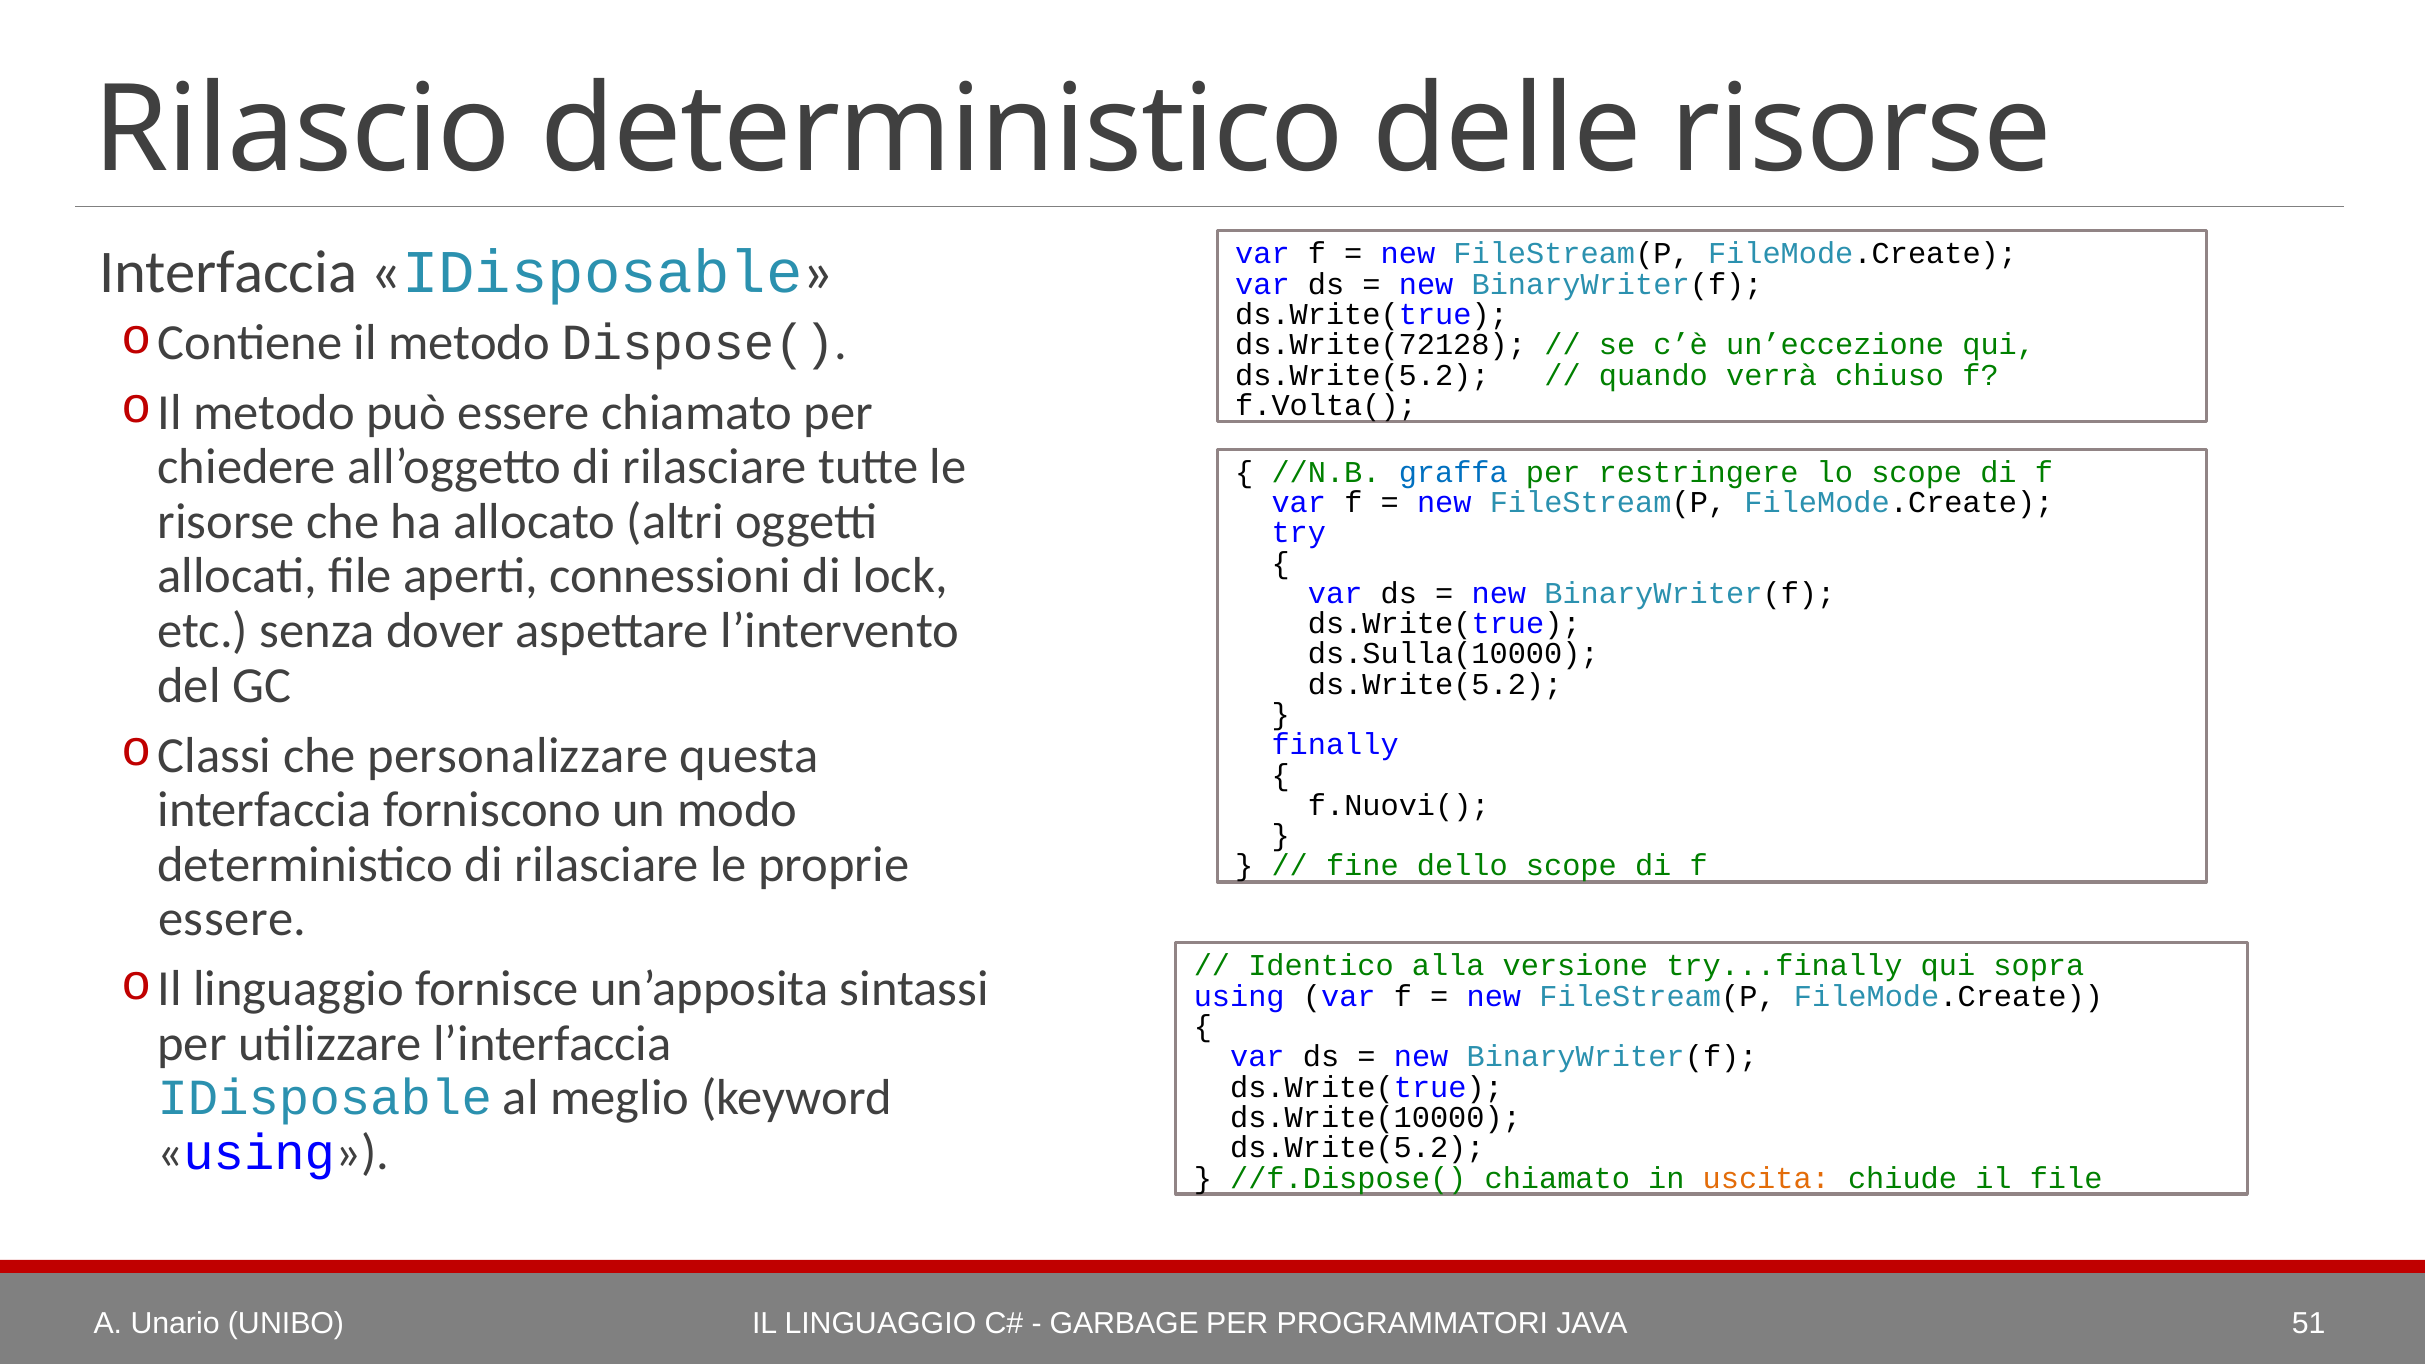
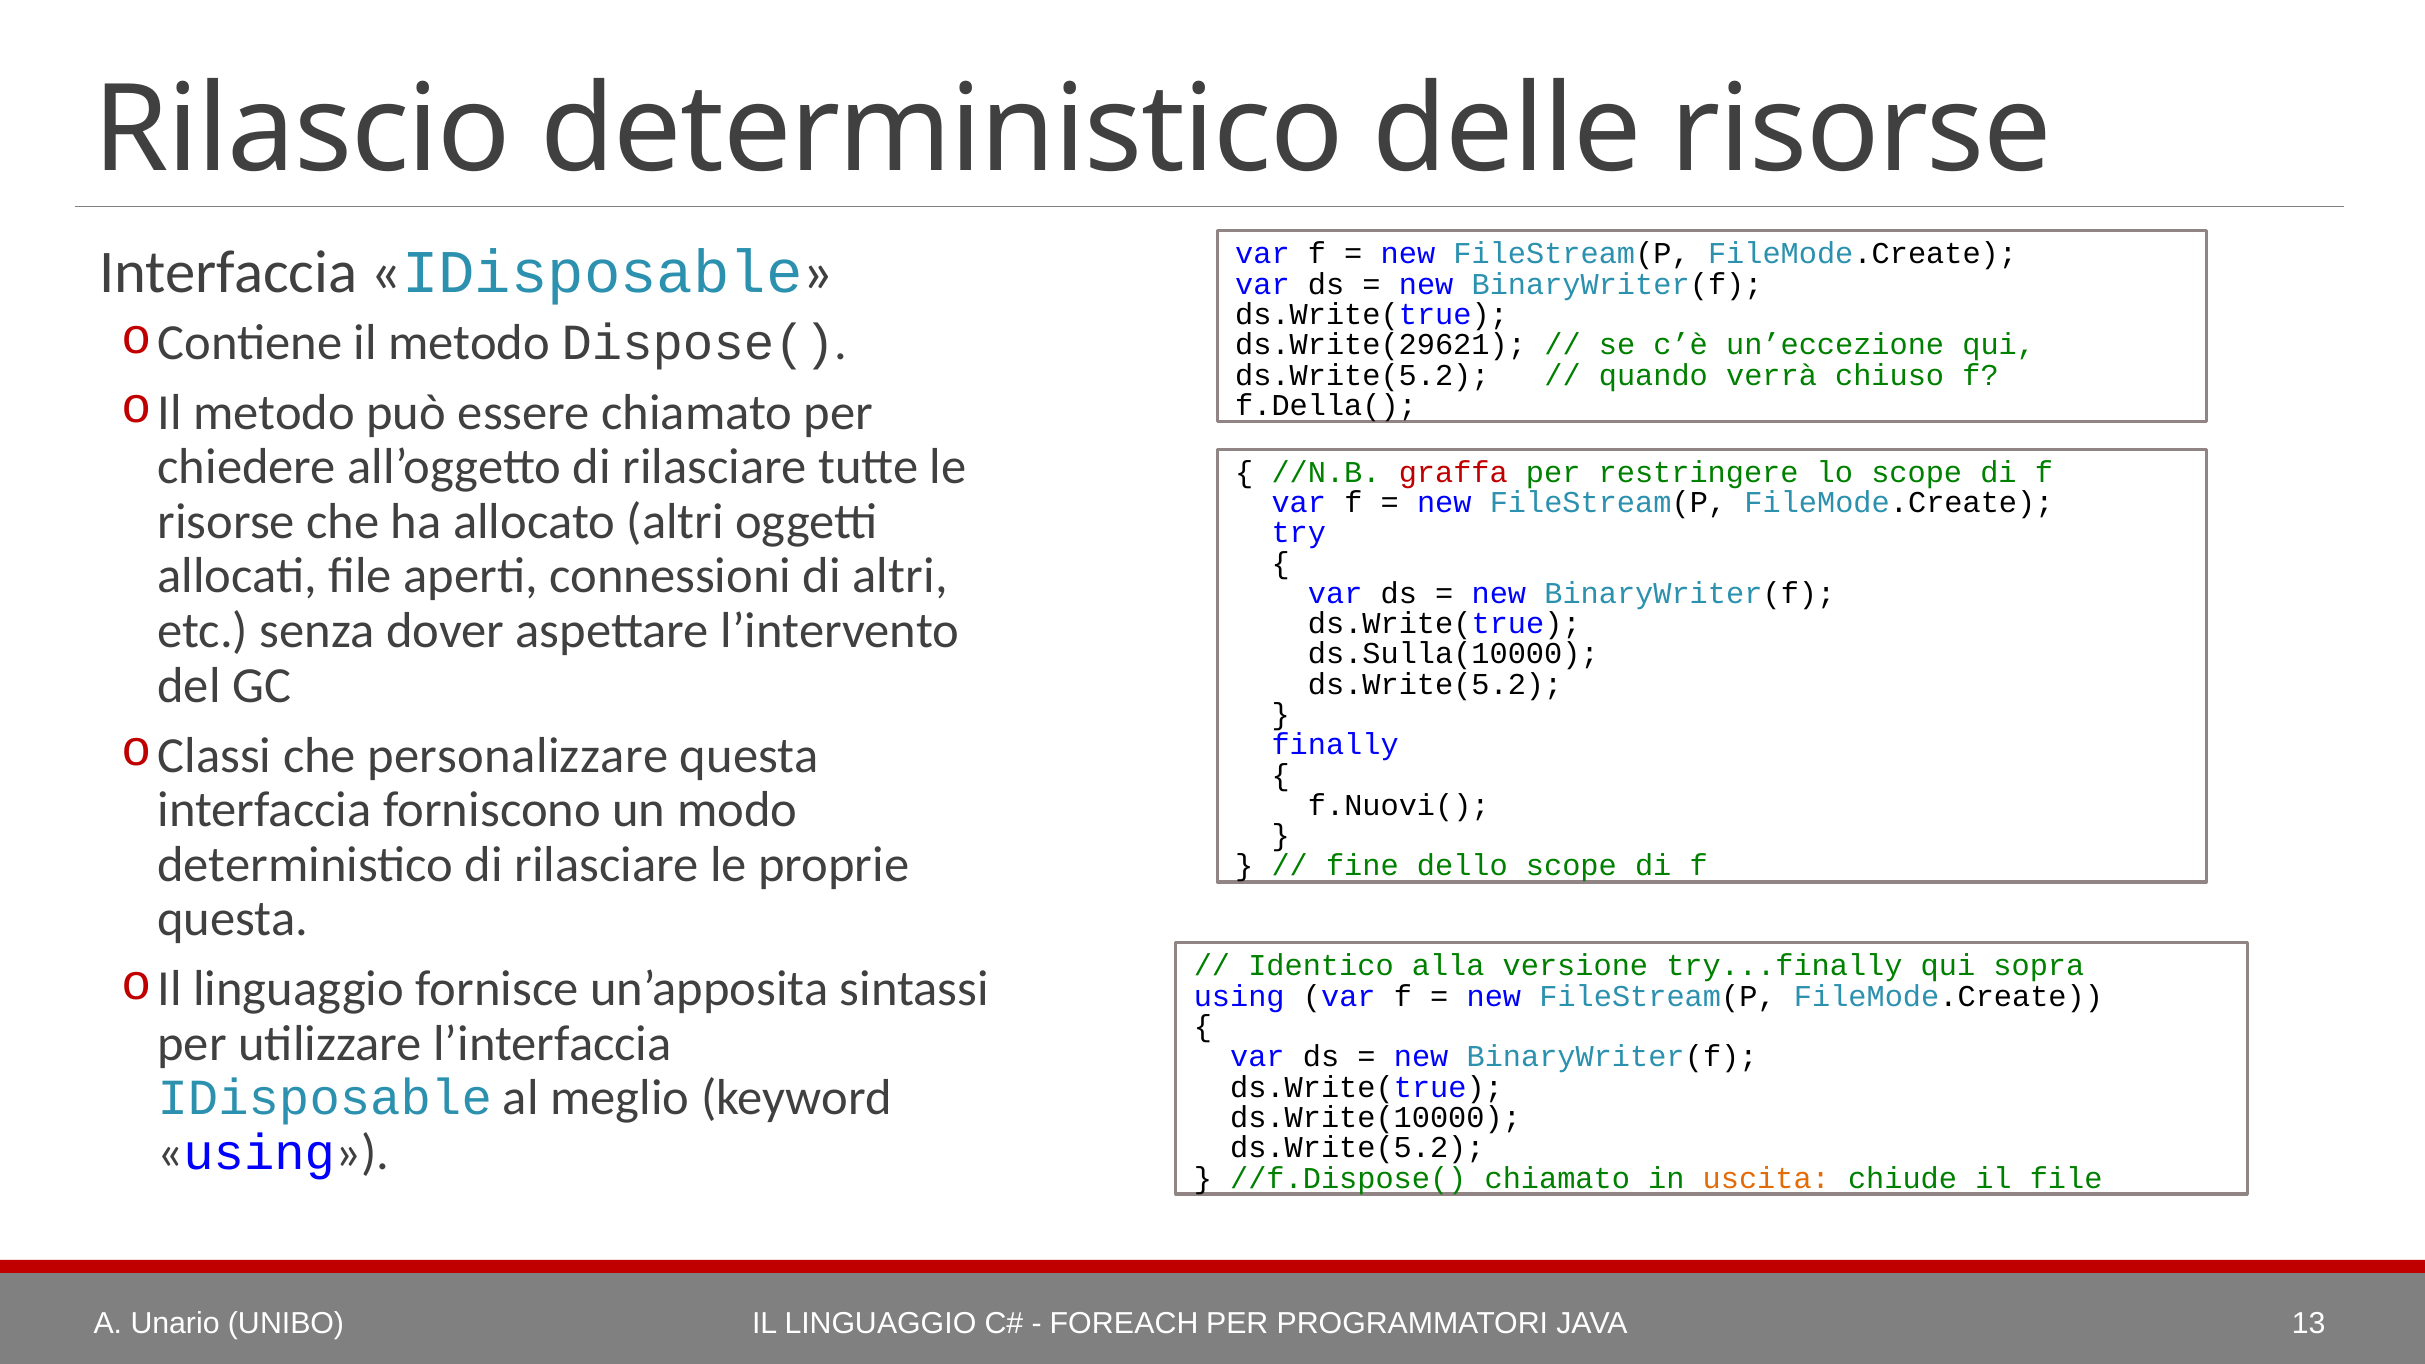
ds.Write(72128: ds.Write(72128 -> ds.Write(29621
f.Volta(: f.Volta( -> f.Della(
graffa colour: blue -> red
di lock: lock -> altri
essere at (232, 919): essere -> questa
GARBAGE: GARBAGE -> FOREACH
51: 51 -> 13
